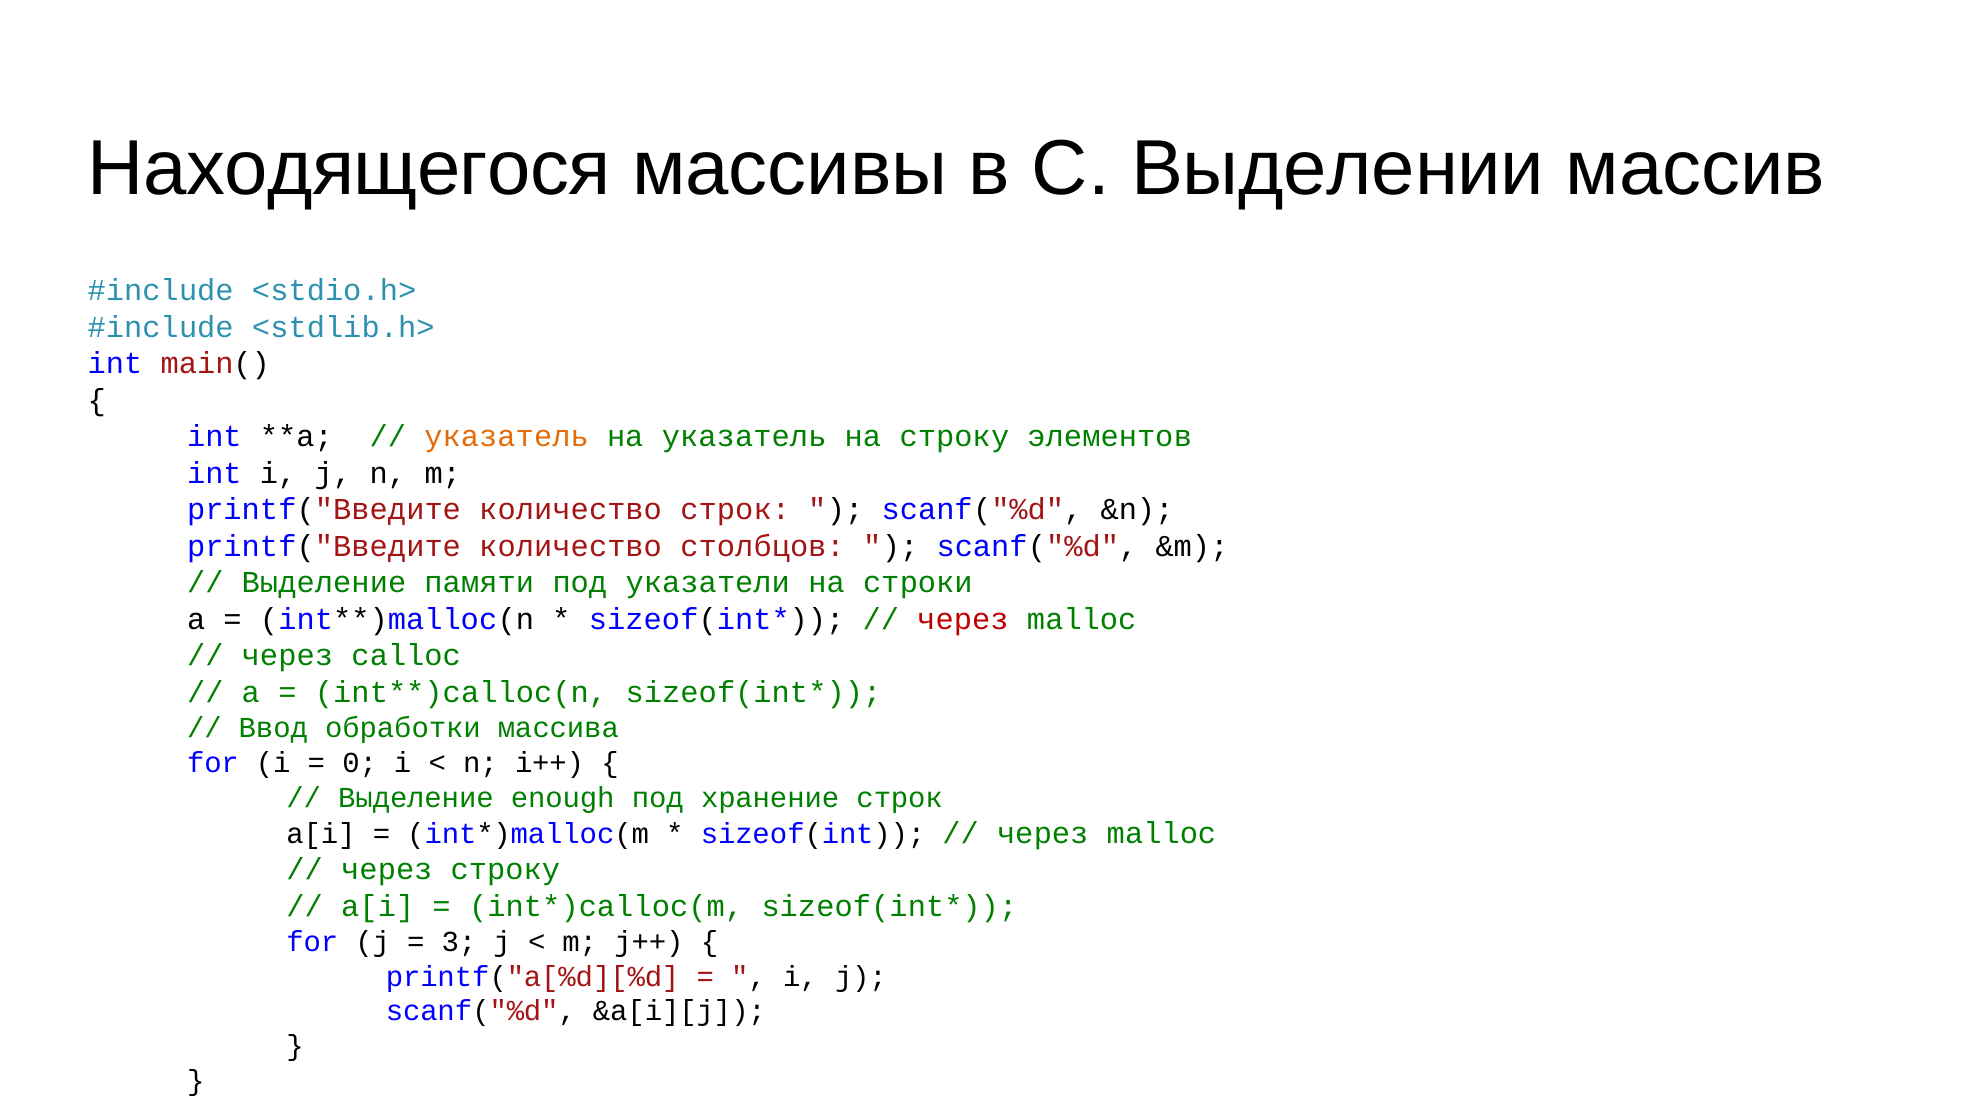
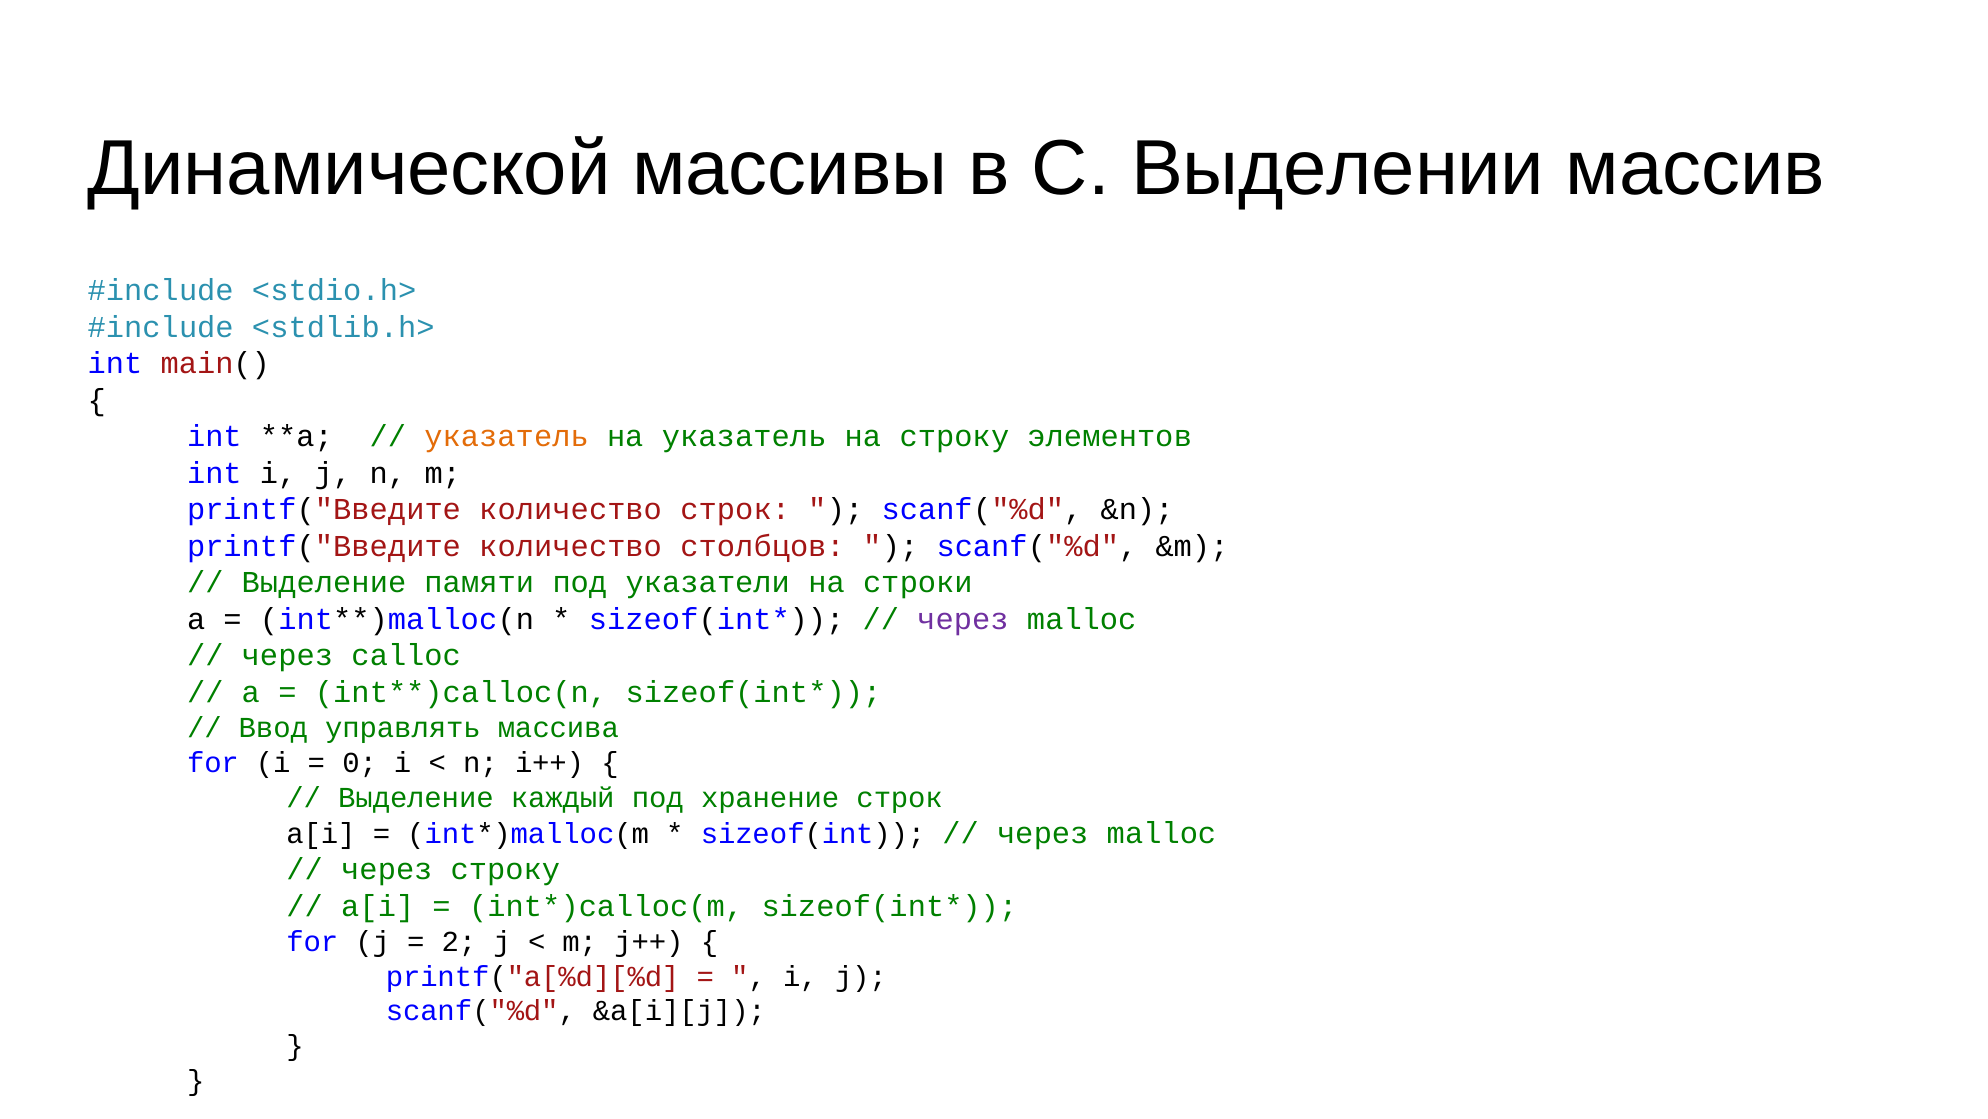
Находящегося: Находящегося -> Динамической
через at (963, 619) colour: red -> purple
обработки: обработки -> управлять
enough: enough -> каждый
3: 3 -> 2
